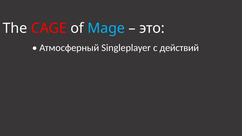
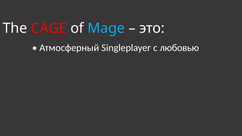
действий: действий -> любовью
